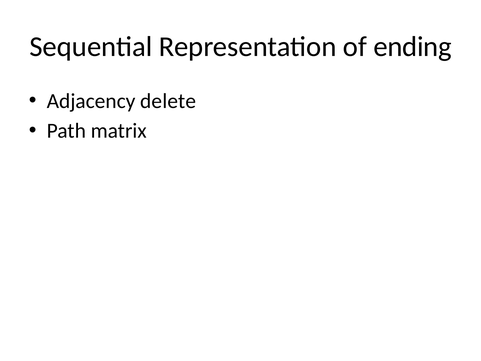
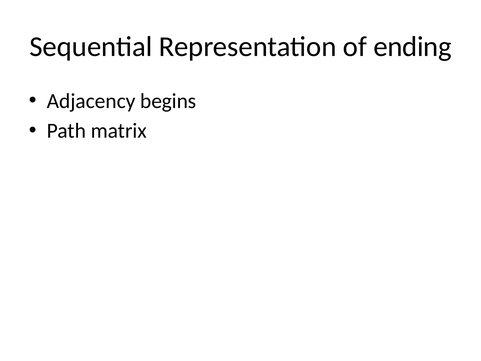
delete: delete -> begins
